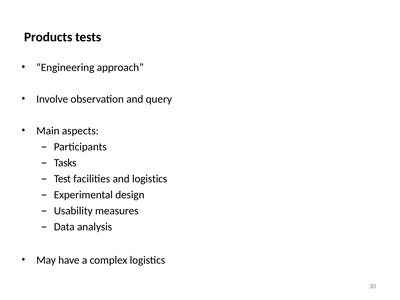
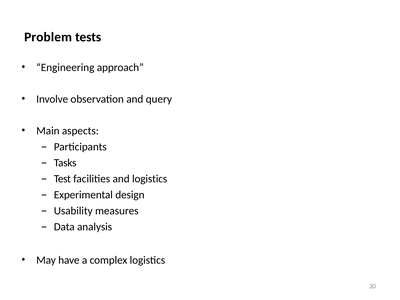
Products: Products -> Problem
